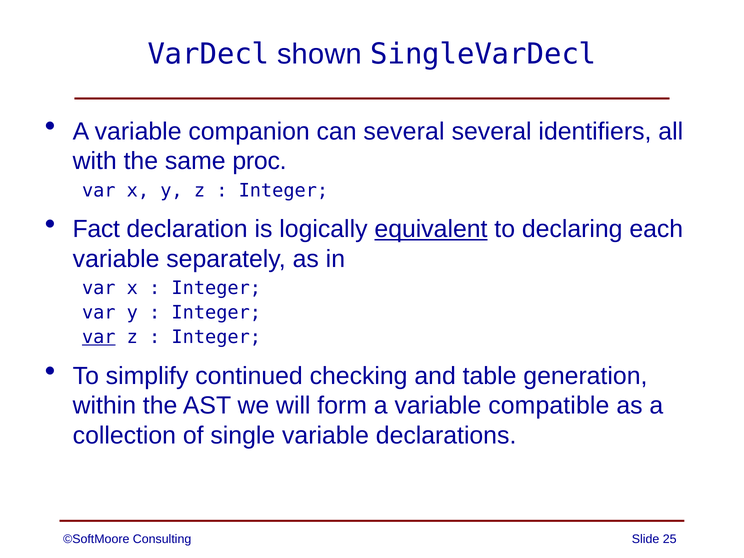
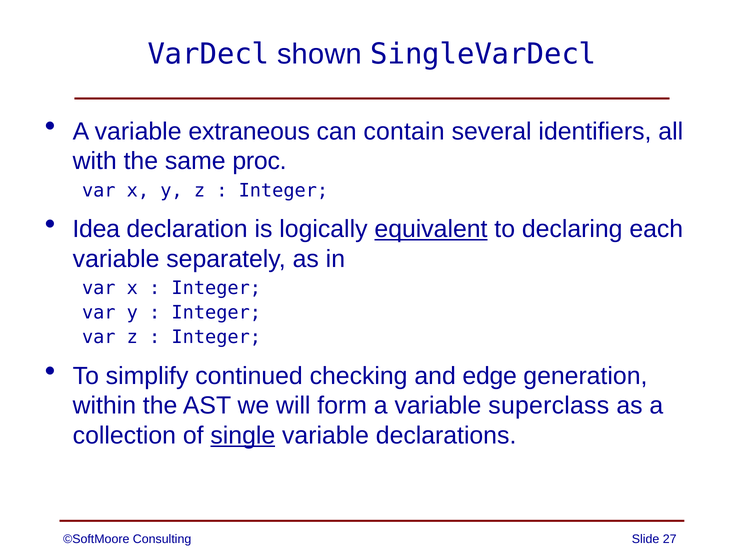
companion: companion -> extraneous
can several: several -> contain
Fact: Fact -> Idea
var at (99, 337) underline: present -> none
table: table -> edge
compatible: compatible -> superclass
single underline: none -> present
25: 25 -> 27
